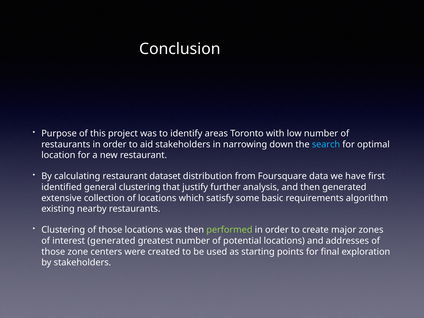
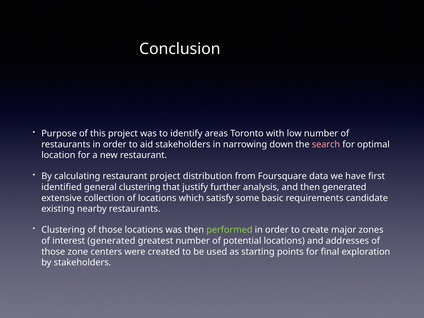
search colour: light blue -> pink
restaurant dataset: dataset -> project
algorithm: algorithm -> candidate
